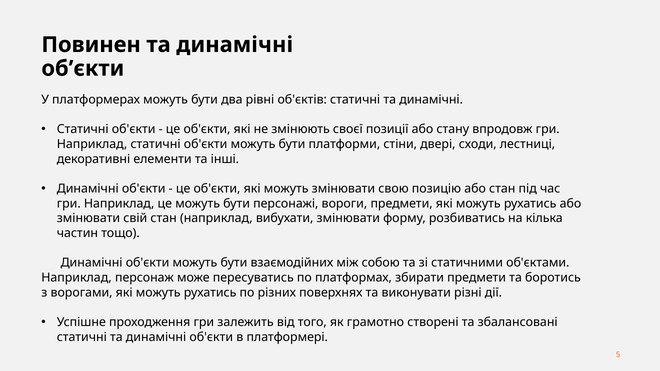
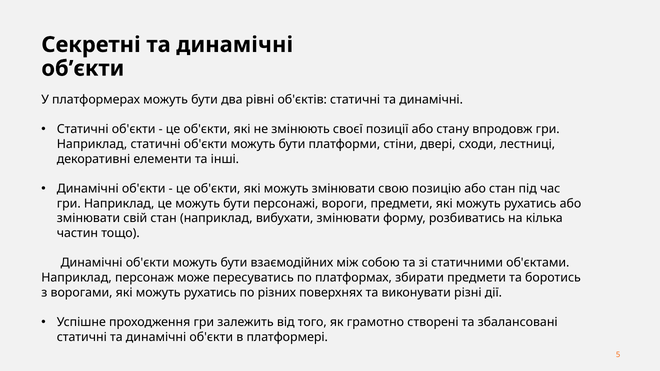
Повинен: Повинен -> Секретні
